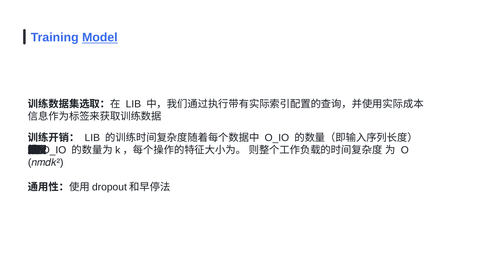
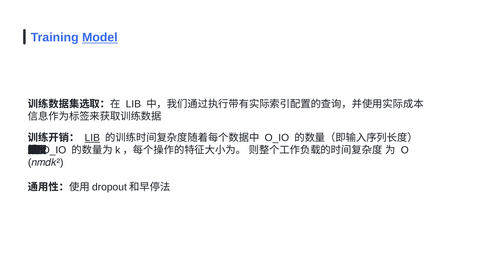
LIB at (92, 138) underline: none -> present
